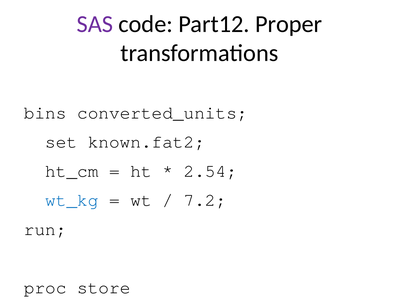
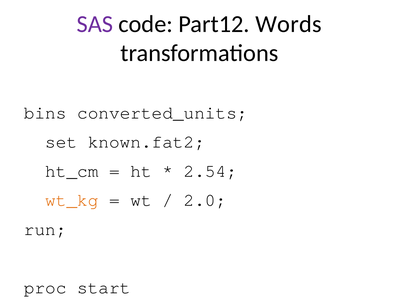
Proper: Proper -> Words
wt_kg at (72, 200) colour: blue -> orange
7.2: 7.2 -> 2.0
store: store -> start
